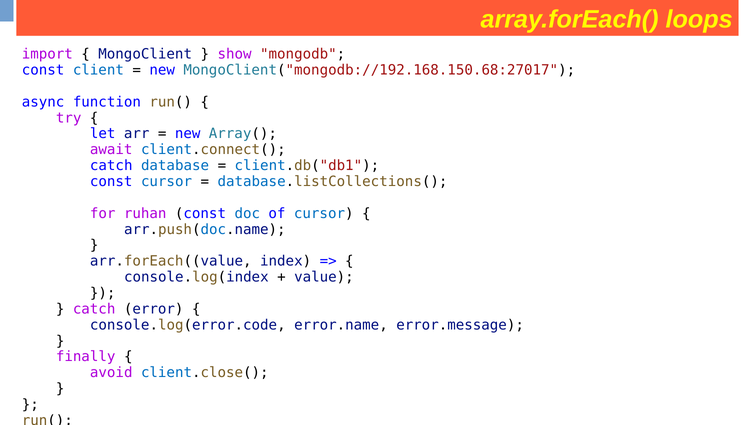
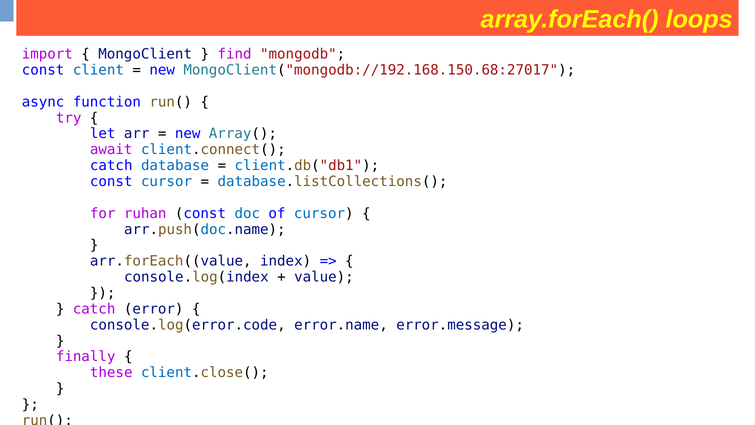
show: show -> find
avoid: avoid -> these
